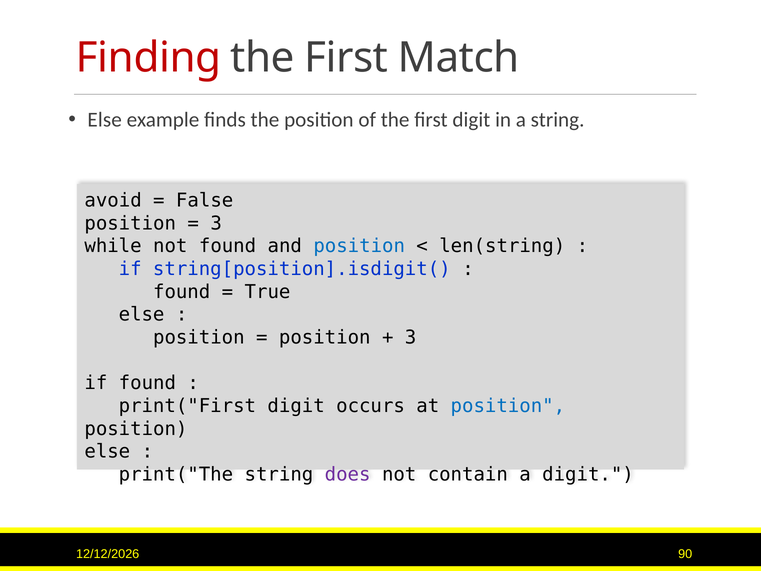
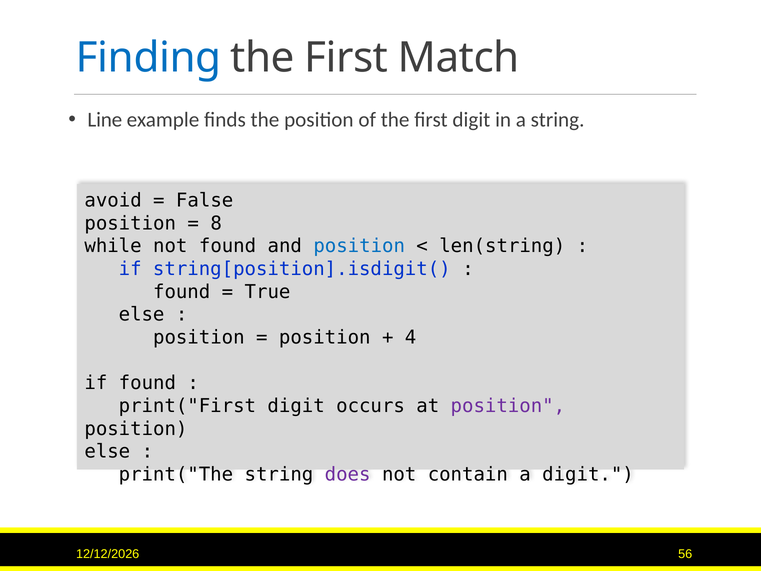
Finding colour: red -> blue
Else at (105, 120): Else -> Line
3 at (216, 223): 3 -> 8
3 at (411, 337): 3 -> 4
position at (508, 406) colour: blue -> purple
90: 90 -> 56
